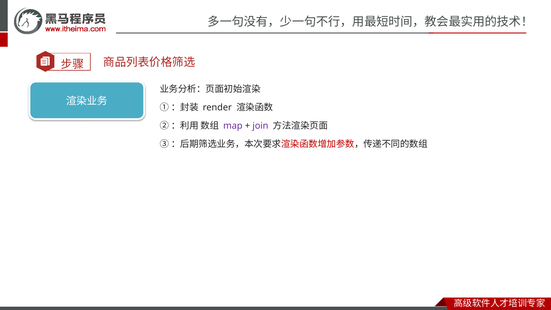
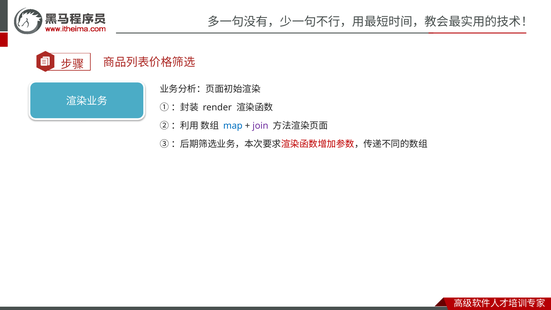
map colour: purple -> blue
